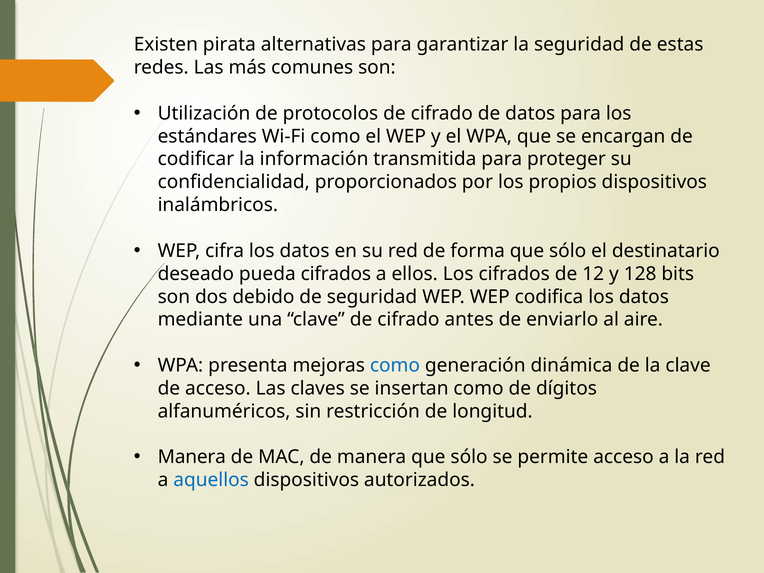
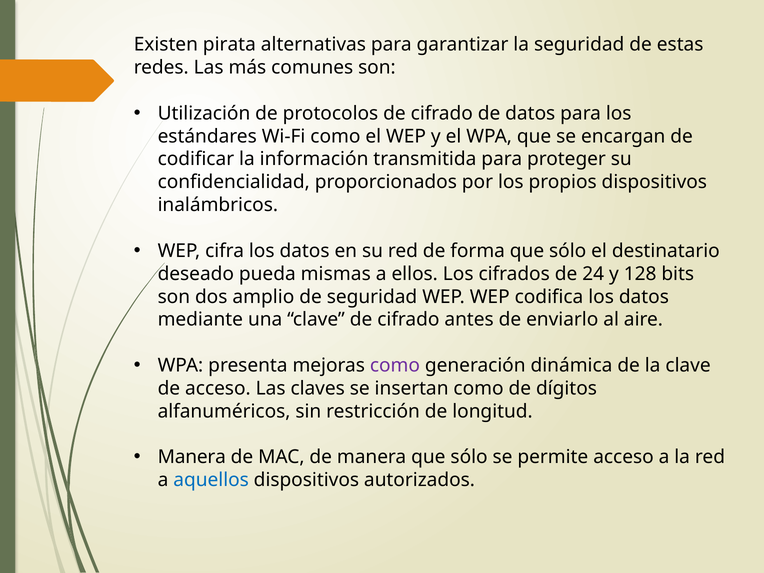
pueda cifrados: cifrados -> mismas
12: 12 -> 24
debido: debido -> amplio
como at (395, 365) colour: blue -> purple
